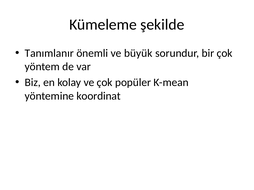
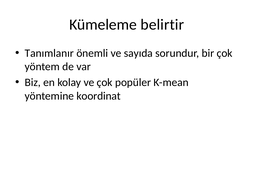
şekilde: şekilde -> belirtir
büyük: büyük -> sayıda
